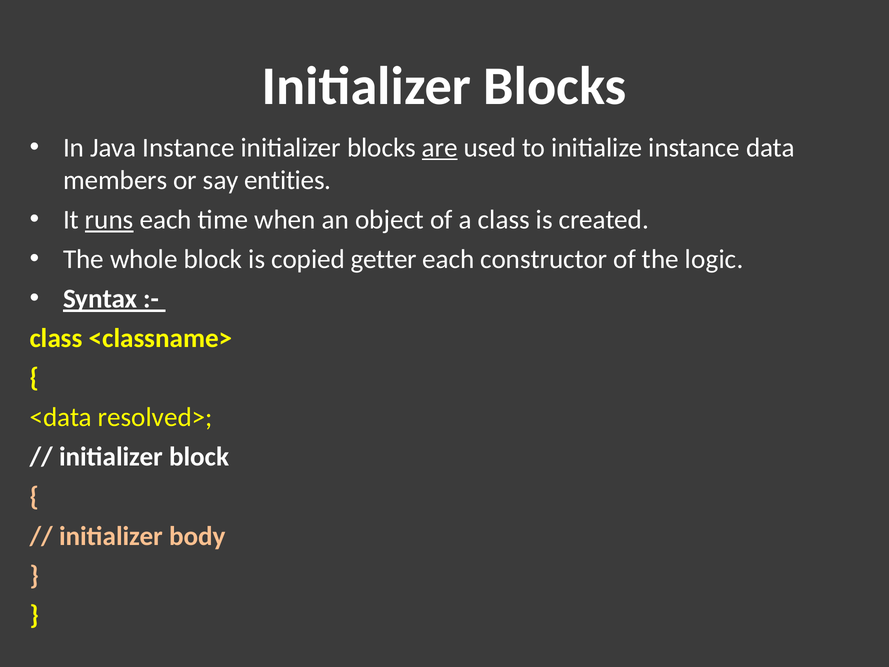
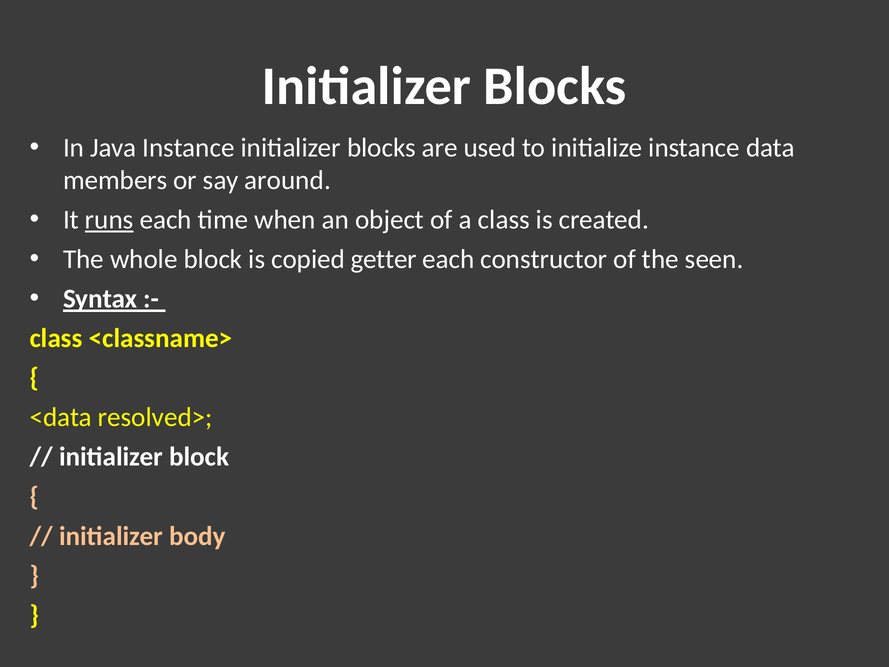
are underline: present -> none
entities: entities -> around
logic: logic -> seen
